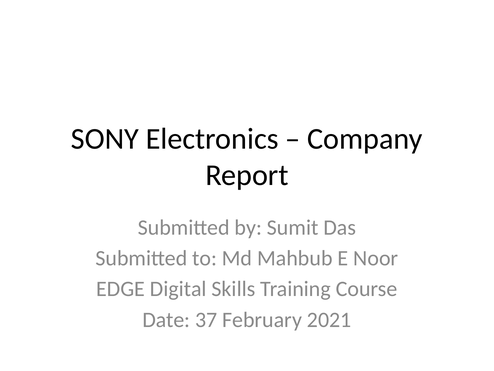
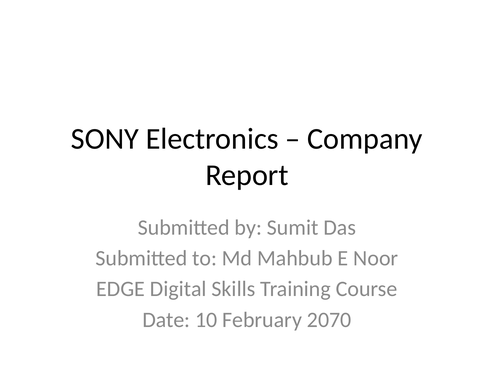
37: 37 -> 10
2021: 2021 -> 2070
